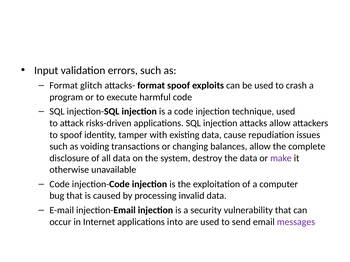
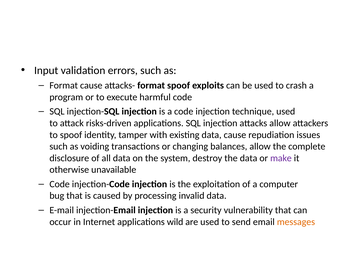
Format glitch: glitch -> cause
into: into -> wild
messages colour: purple -> orange
